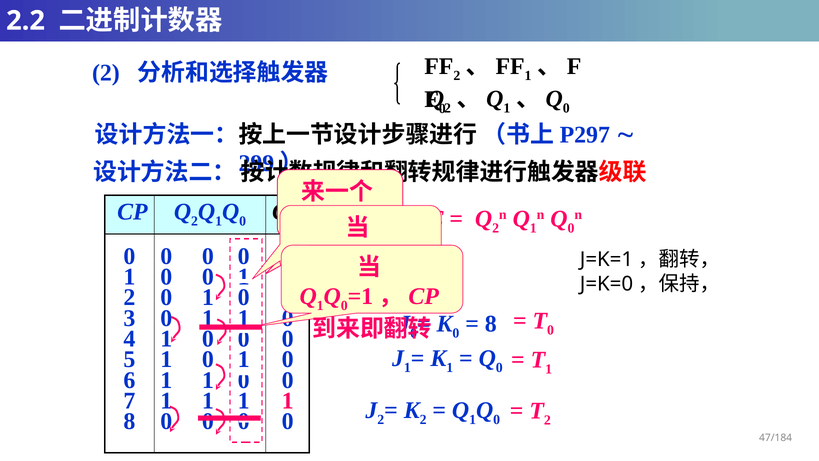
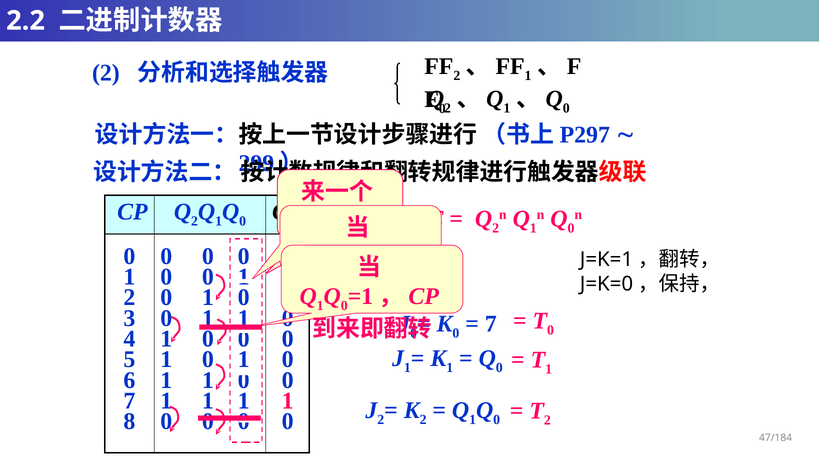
8 at (491, 323): 8 -> 7
